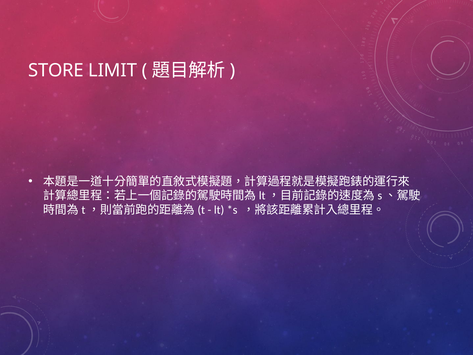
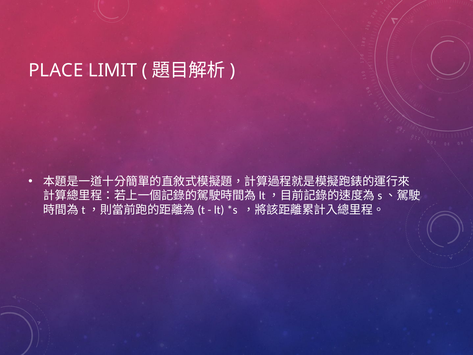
STORE: STORE -> PLACE
